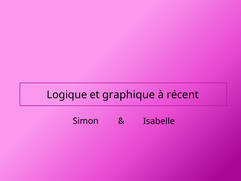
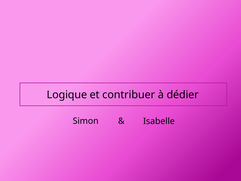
graphique: graphique -> contribuer
récent: récent -> dédier
